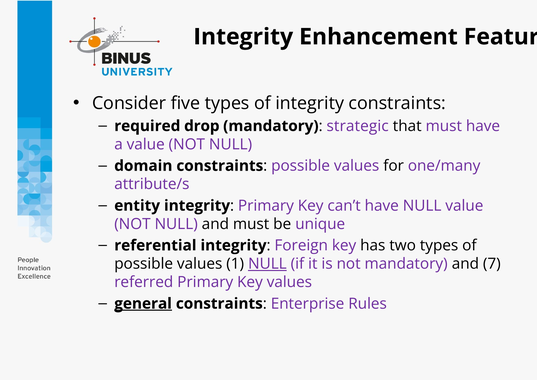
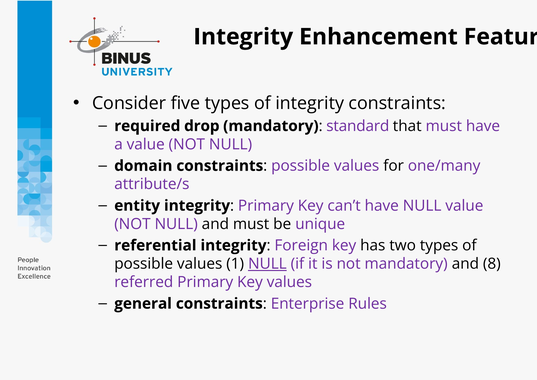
strategic: strategic -> standard
7: 7 -> 8
general underline: present -> none
